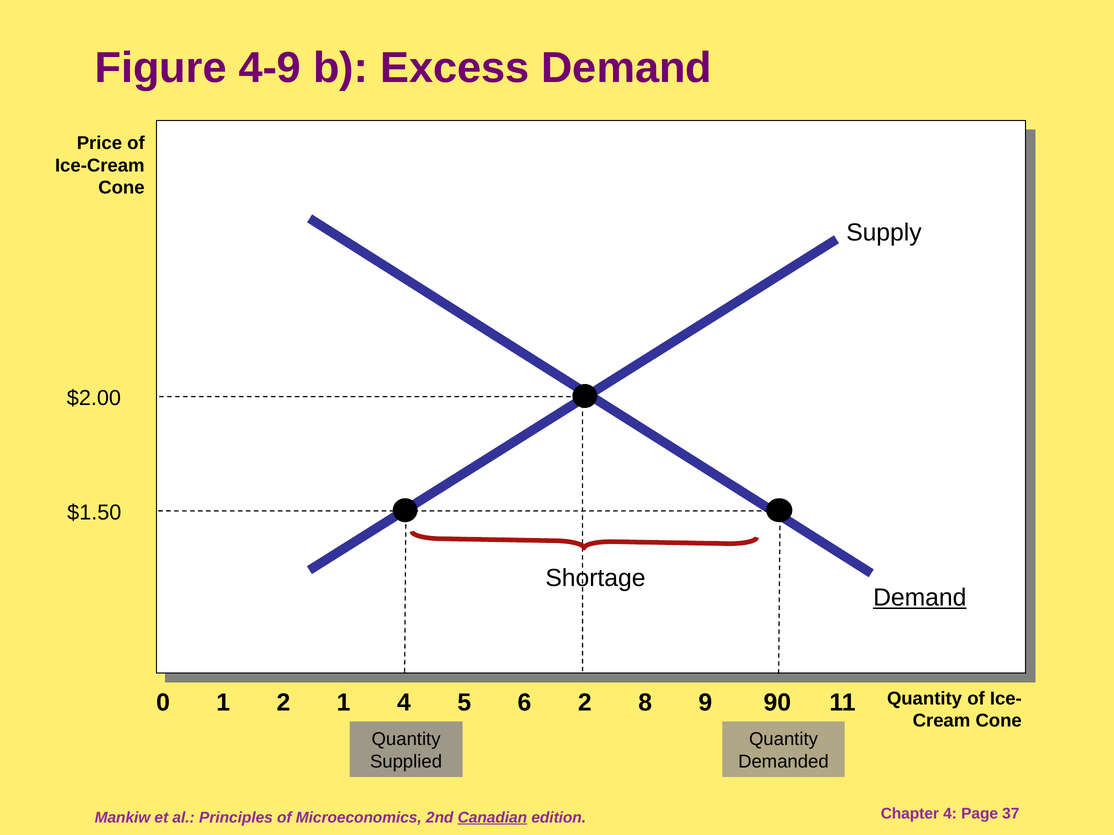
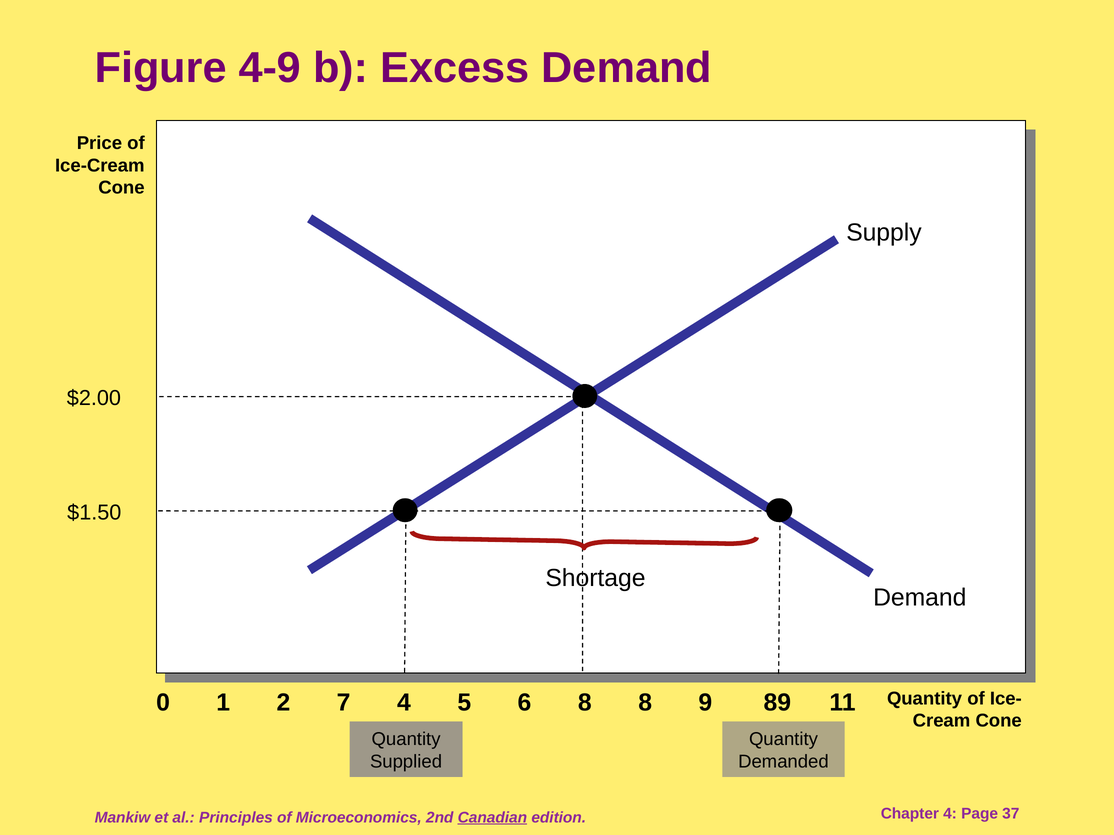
Demand at (920, 598) underline: present -> none
1 1: 1 -> 7
5 2: 2 -> 8
90: 90 -> 89
